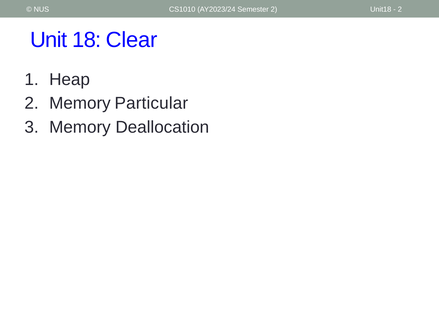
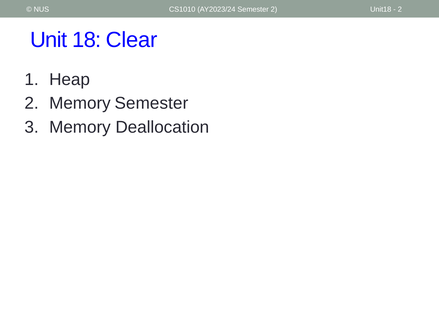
Memory Particular: Particular -> Semester
